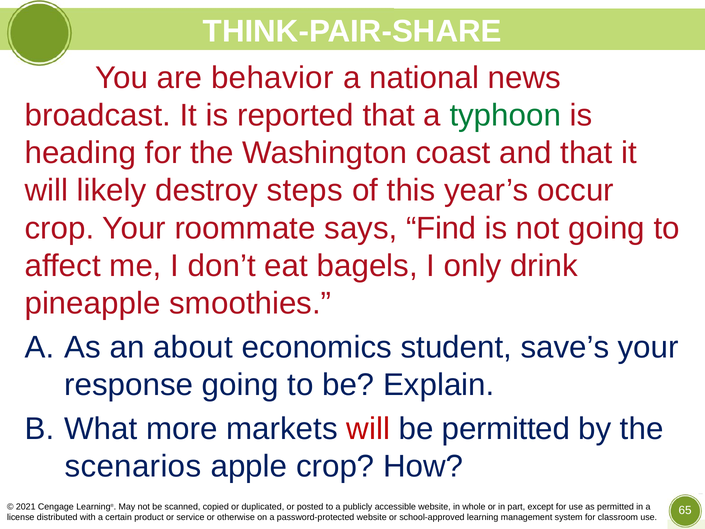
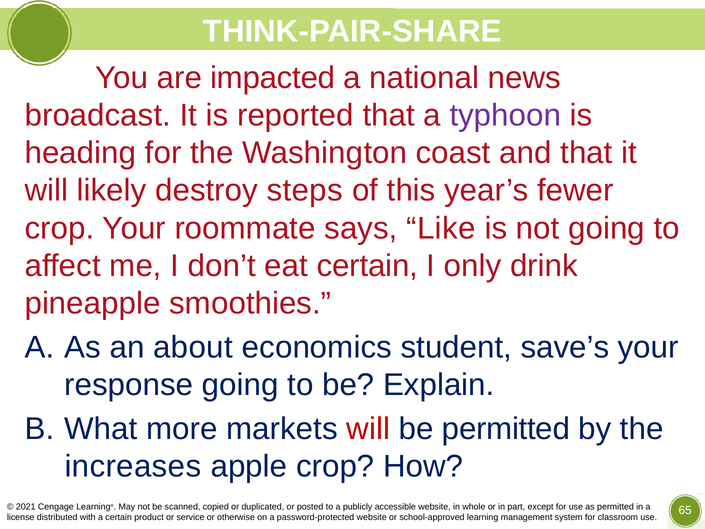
behavior: behavior -> impacted
typhoon colour: green -> purple
occur: occur -> fewer
Find: Find -> Like
eat bagels: bagels -> certain
scenarios: scenarios -> increases
